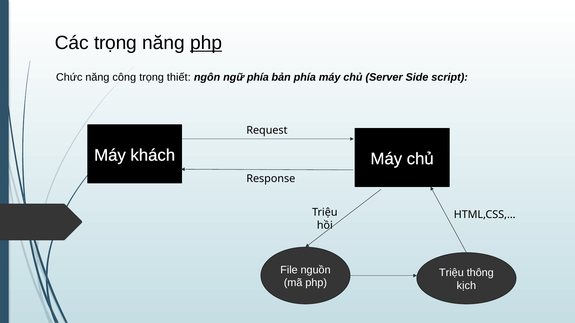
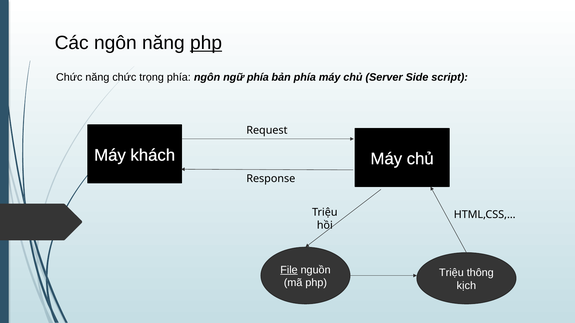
Các trọng: trọng -> ngôn
năng công: công -> chức
trọng thiết: thiết -> phía
File underline: none -> present
